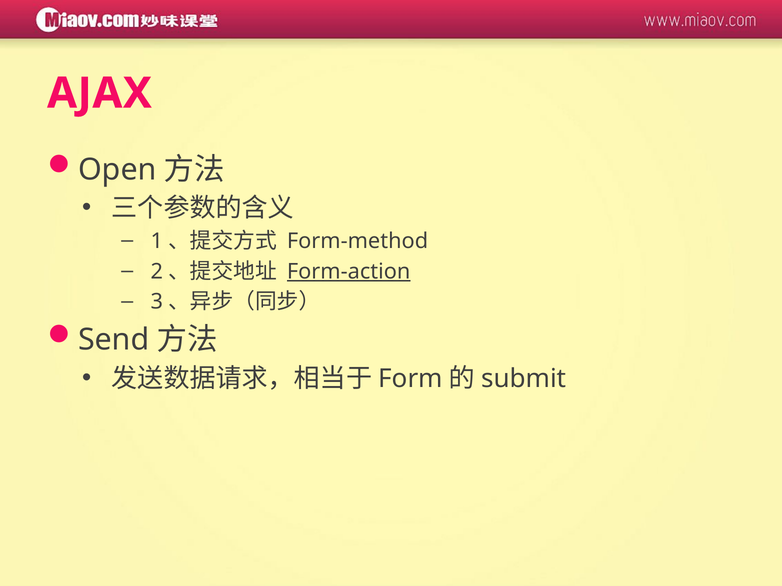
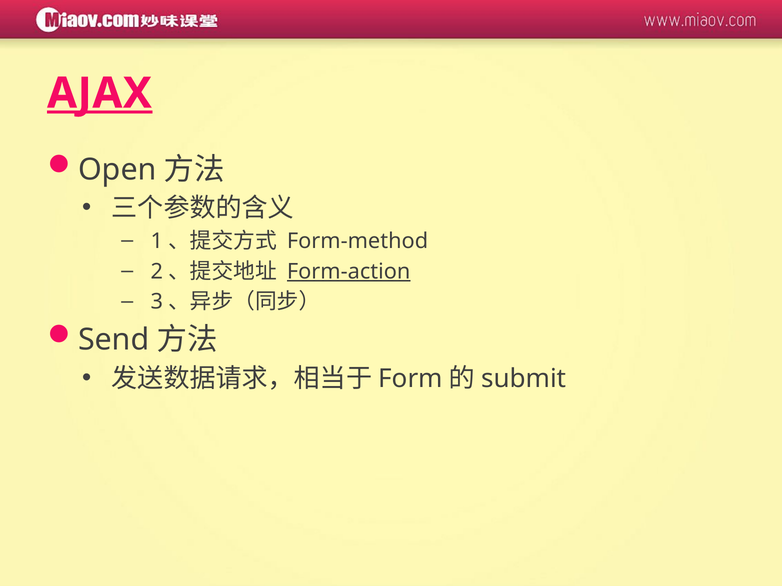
AJAX underline: none -> present
